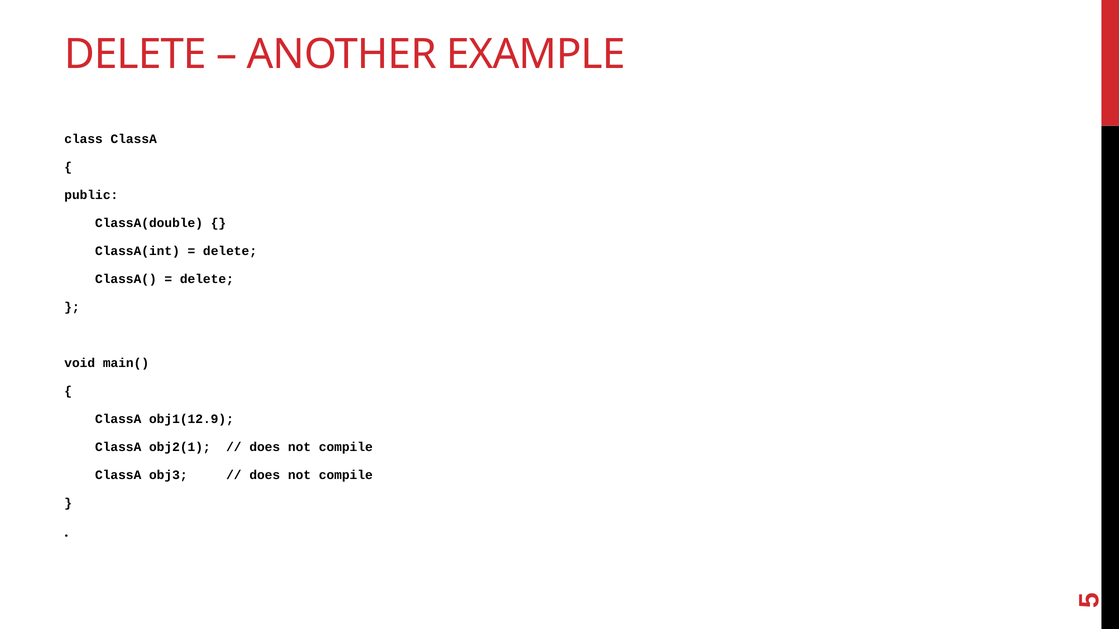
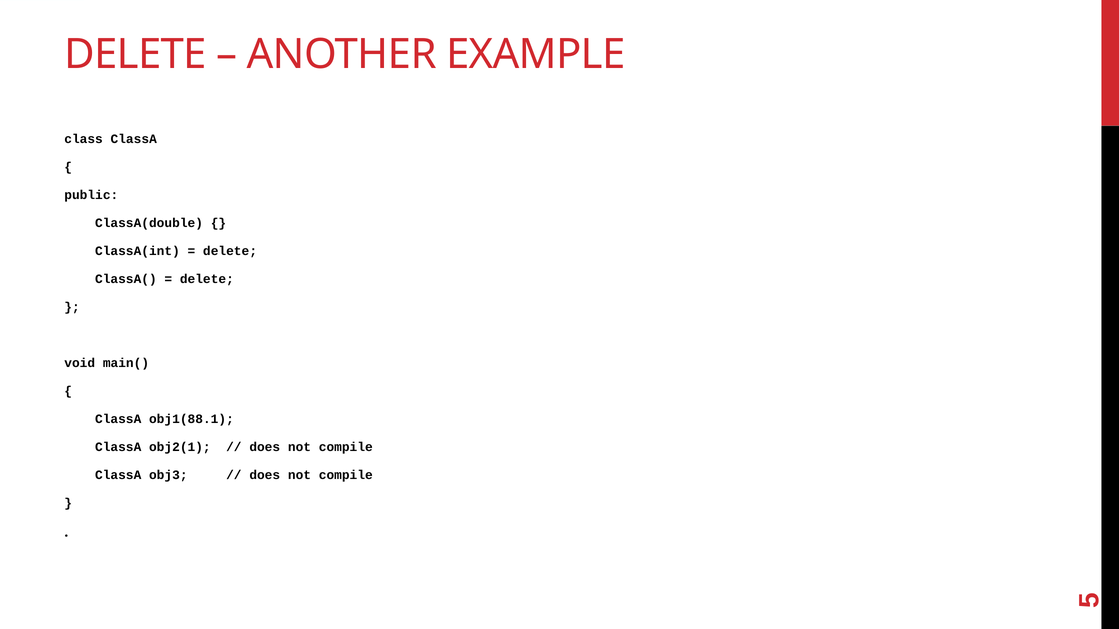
obj1(12.9: obj1(12.9 -> obj1(88.1
